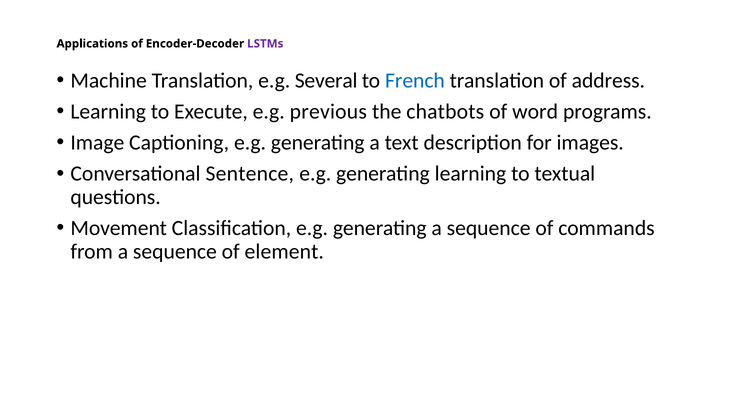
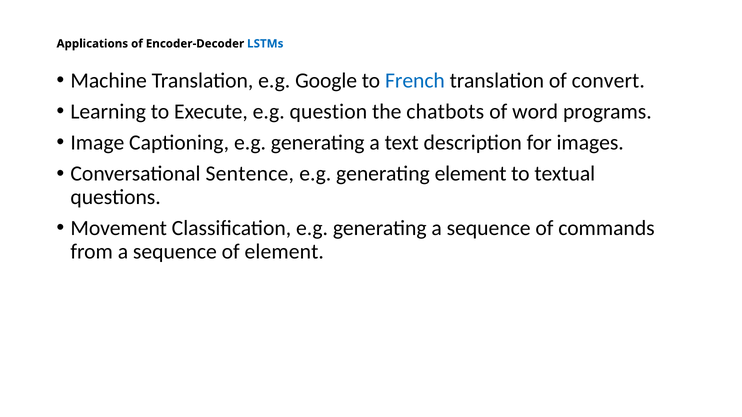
LSTMs colour: purple -> blue
Several: Several -> Google
address: address -> convert
previous: previous -> question
generating learning: learning -> element
